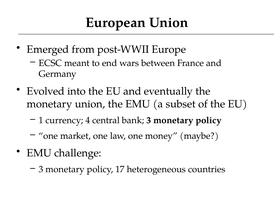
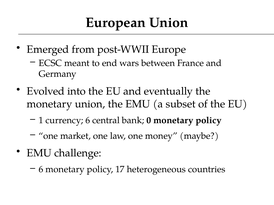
currency 4: 4 -> 6
bank 3: 3 -> 0
3 at (41, 170): 3 -> 6
